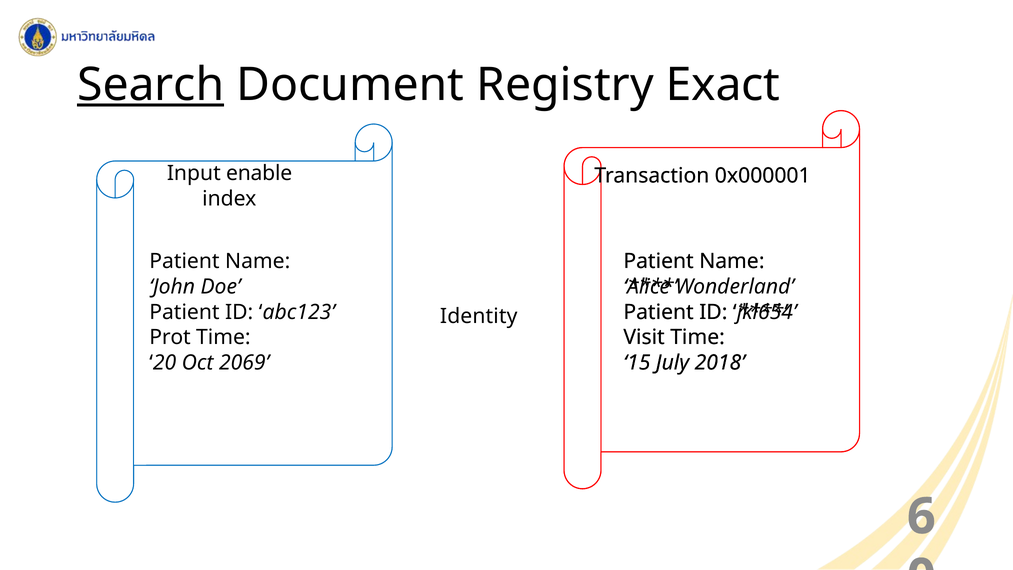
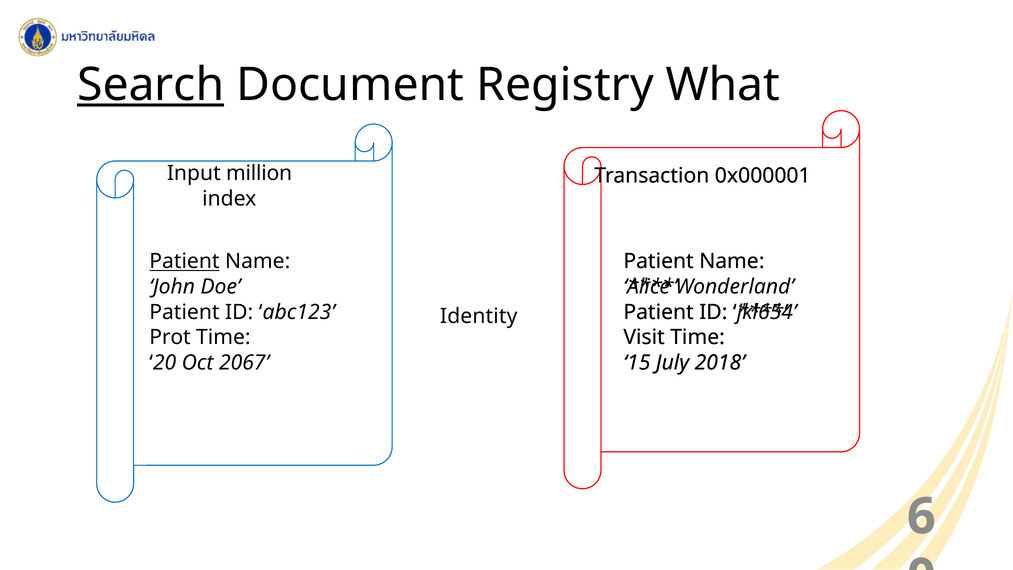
Exact: Exact -> What
enable: enable -> million
Patient at (184, 261) underline: none -> present
2069: 2069 -> 2067
